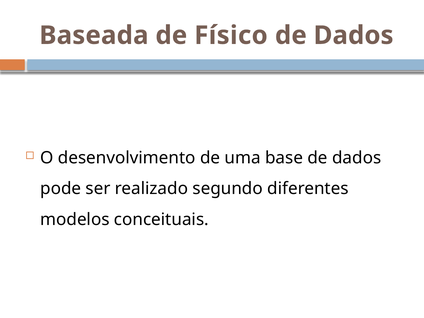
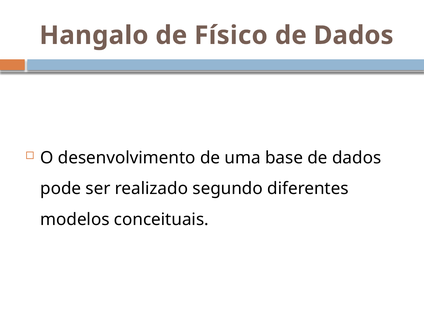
Baseada: Baseada -> Hangalo
